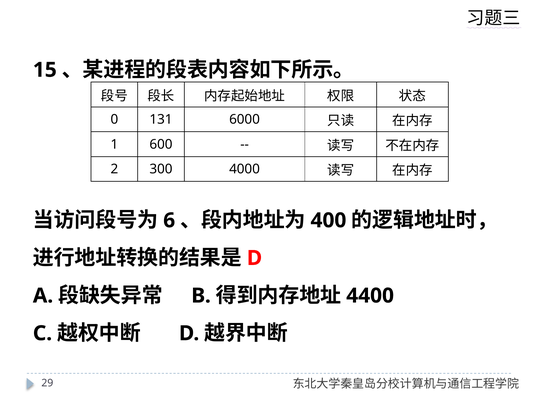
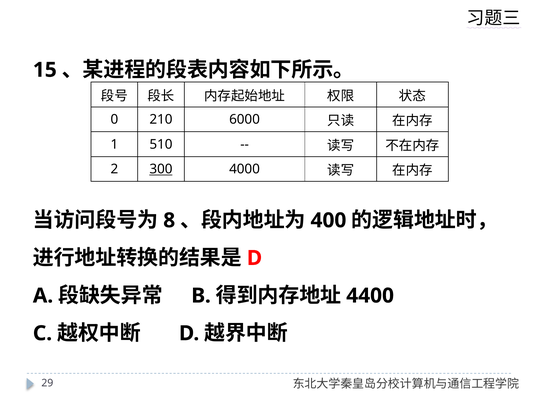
131: 131 -> 210
600: 600 -> 510
300 underline: none -> present
6: 6 -> 8
